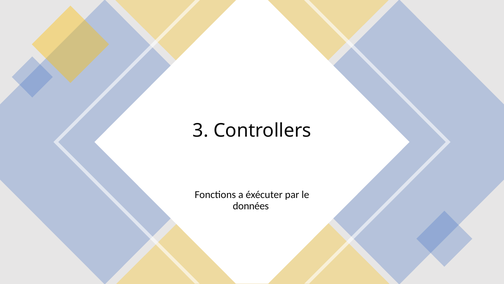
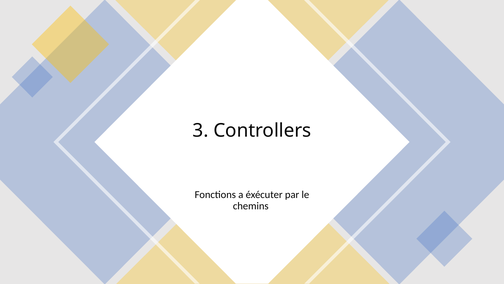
données: données -> chemins
